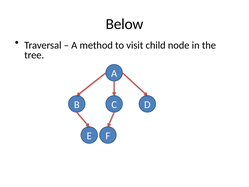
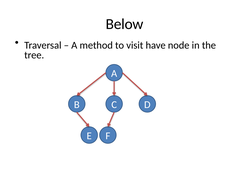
child: child -> have
